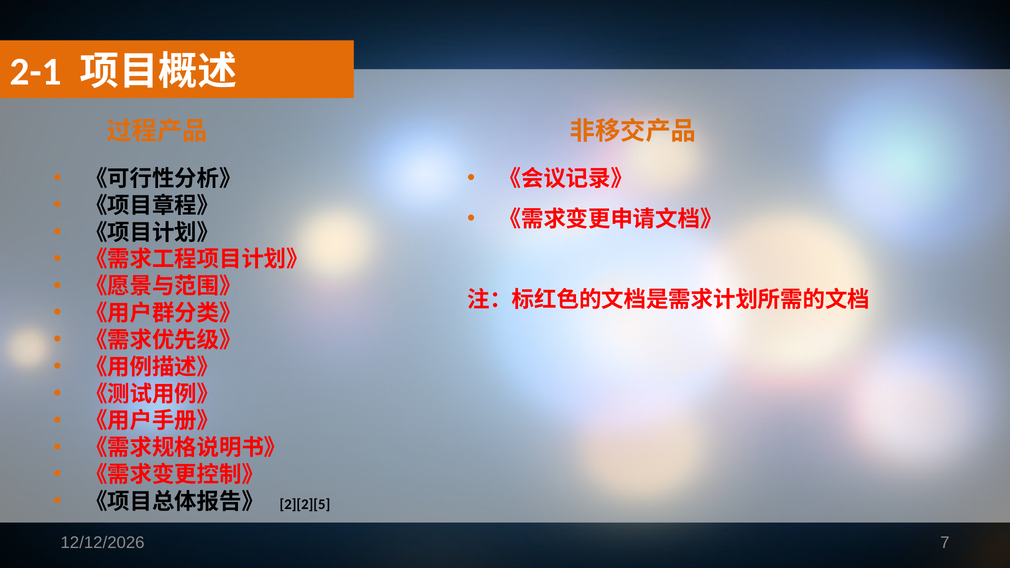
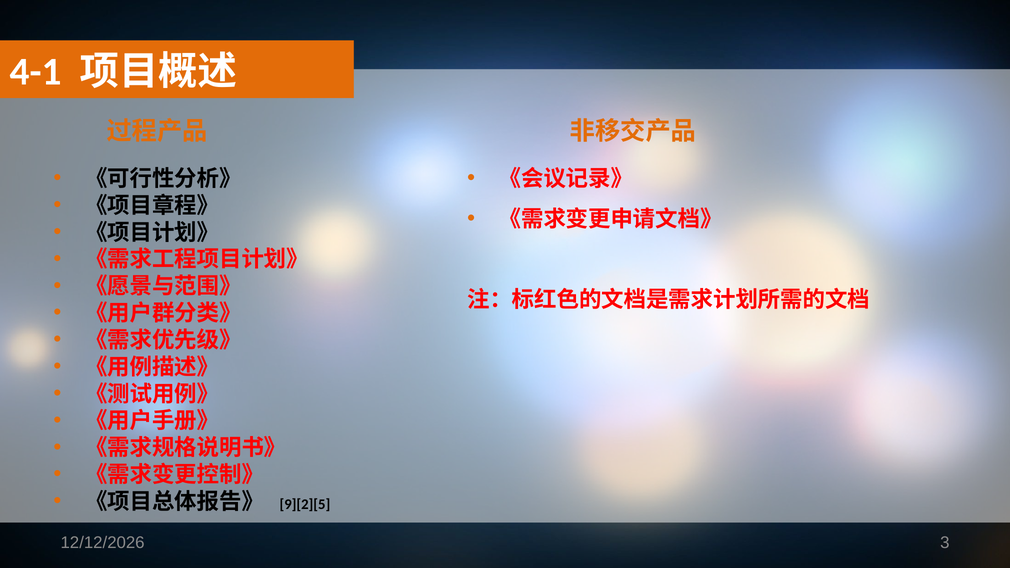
2-1: 2-1 -> 4-1
2][2][5: 2][2][5 -> 9][2][5
7: 7 -> 3
